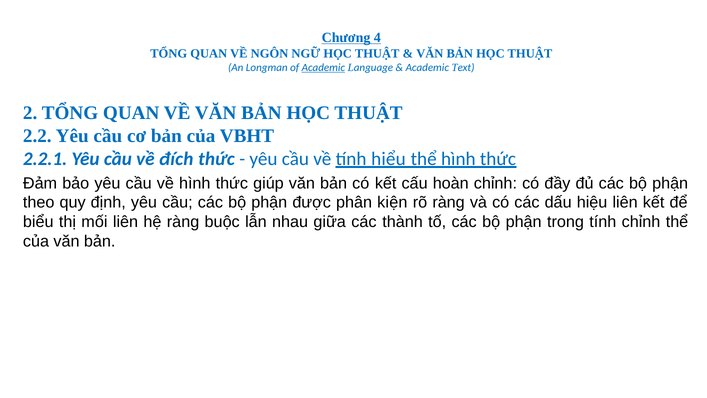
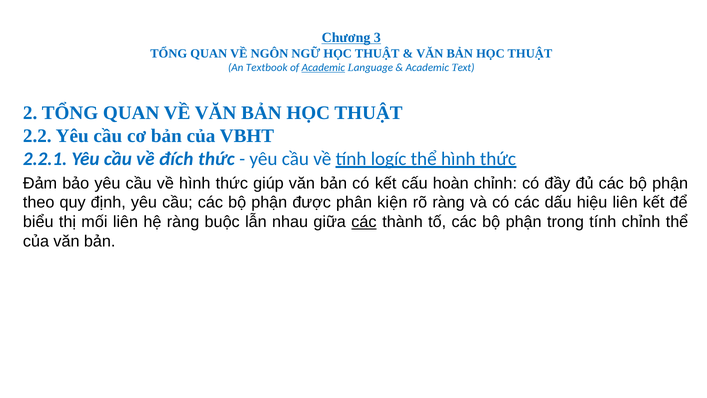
4: 4 -> 3
Longman: Longman -> Textbook
hiểu: hiểu -> logíc
các at (364, 222) underline: none -> present
